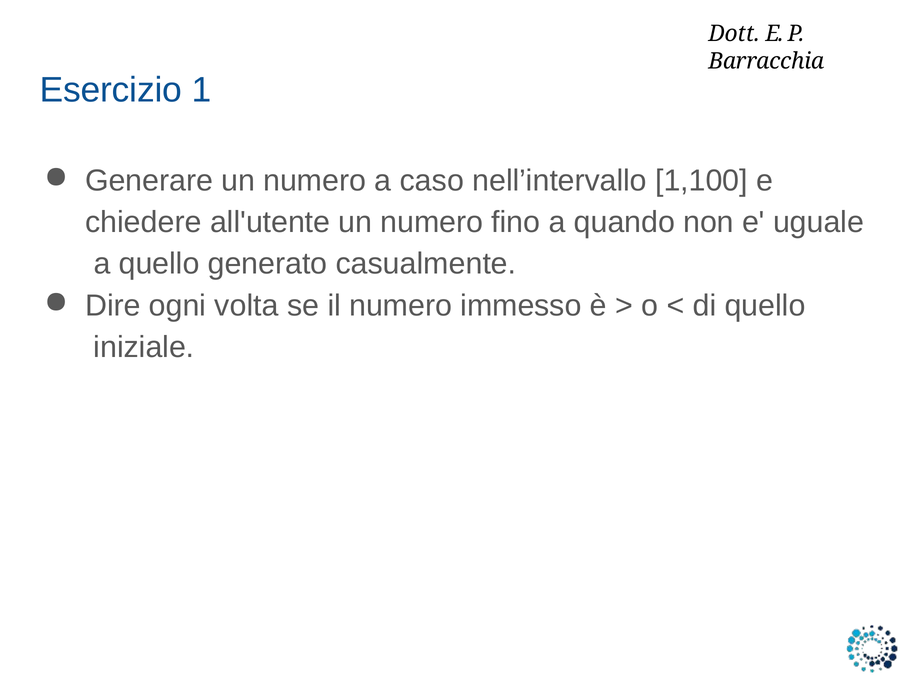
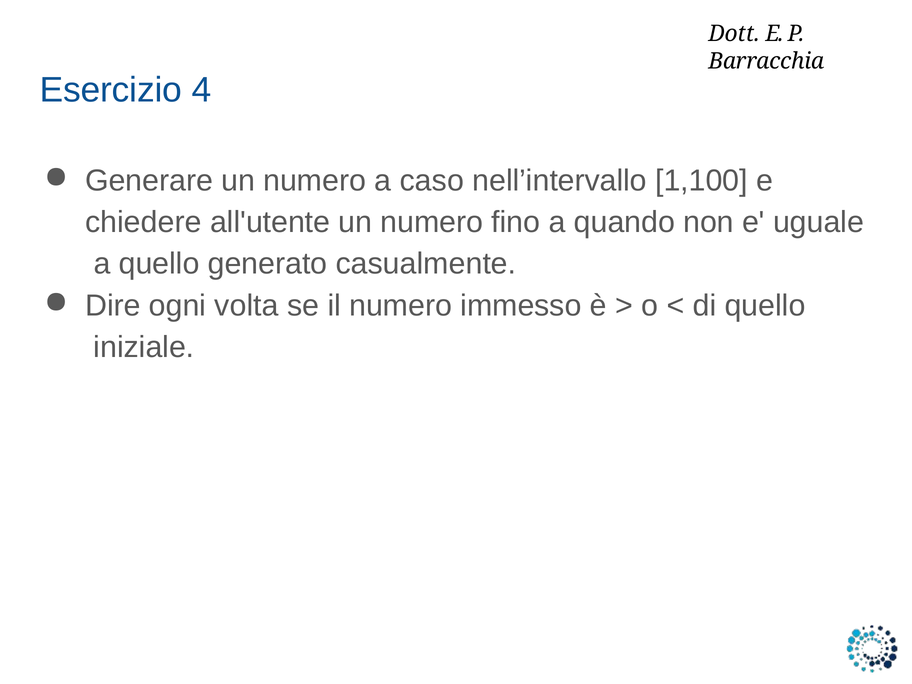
1: 1 -> 4
